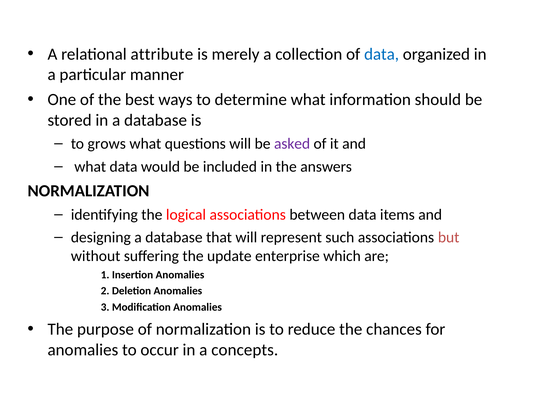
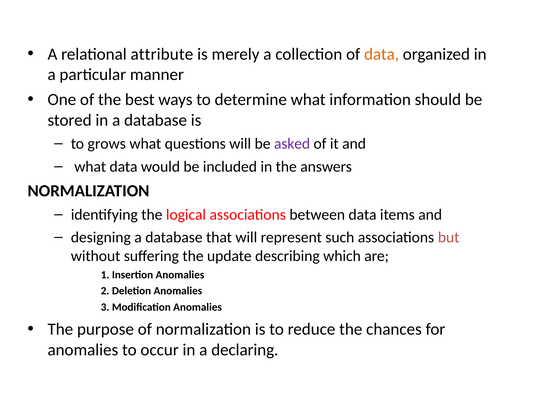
data at (382, 54) colour: blue -> orange
enterprise: enterprise -> describing
concepts: concepts -> declaring
